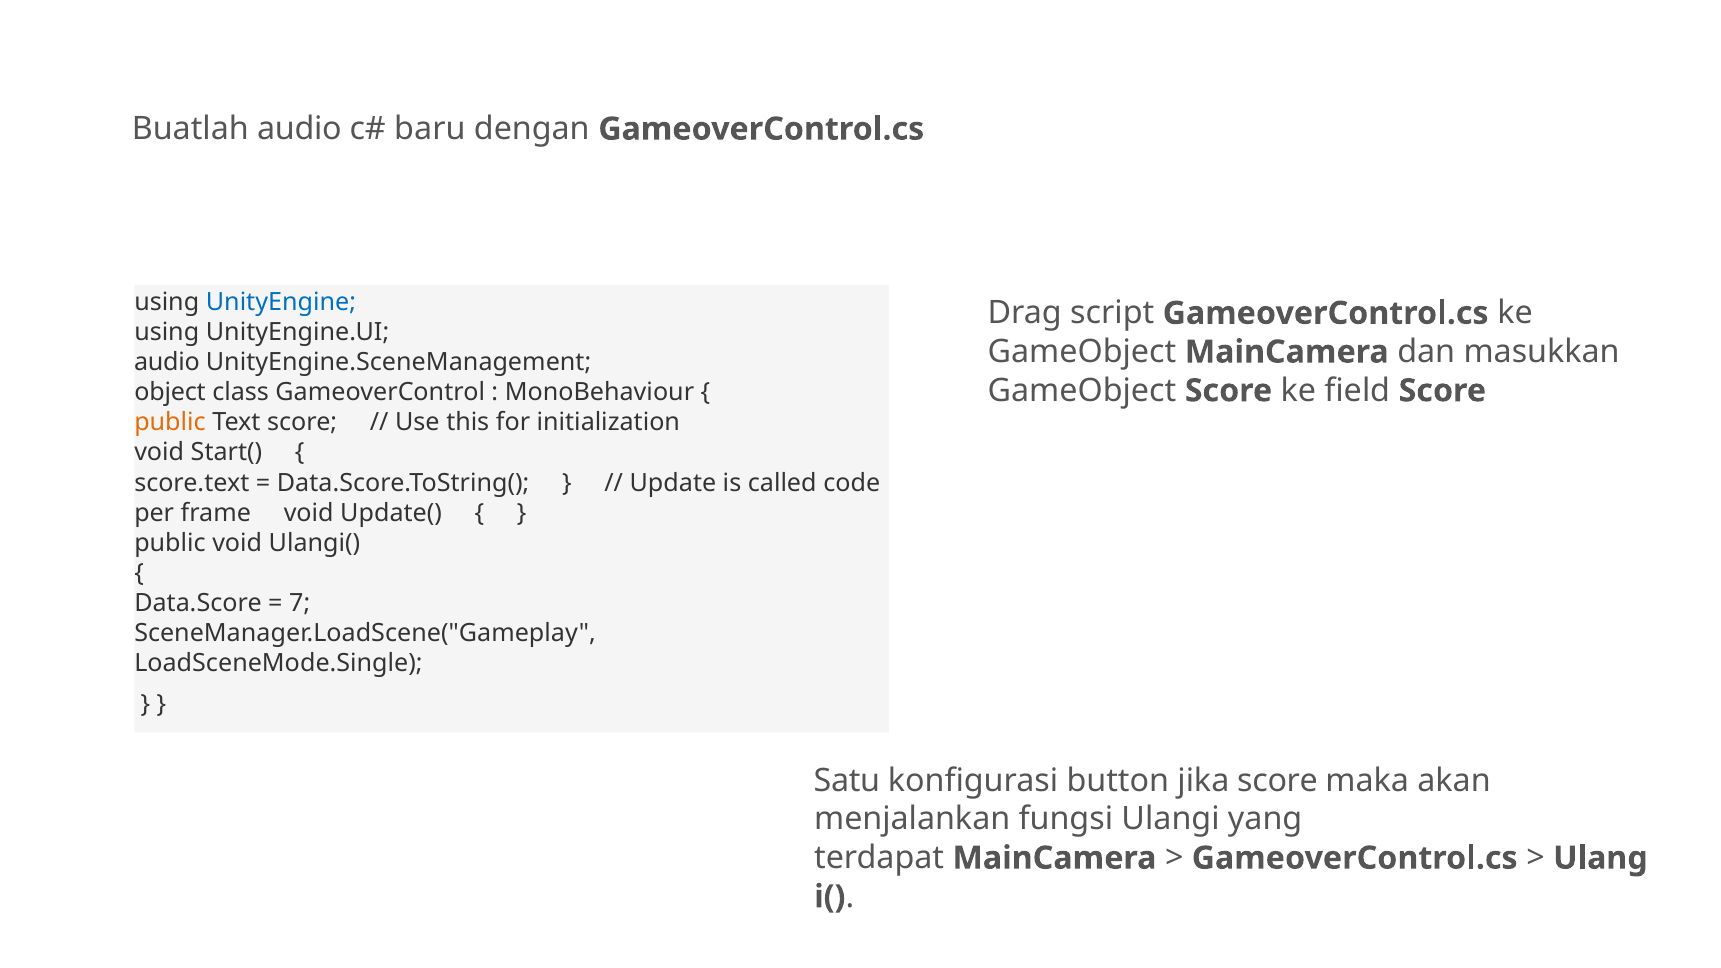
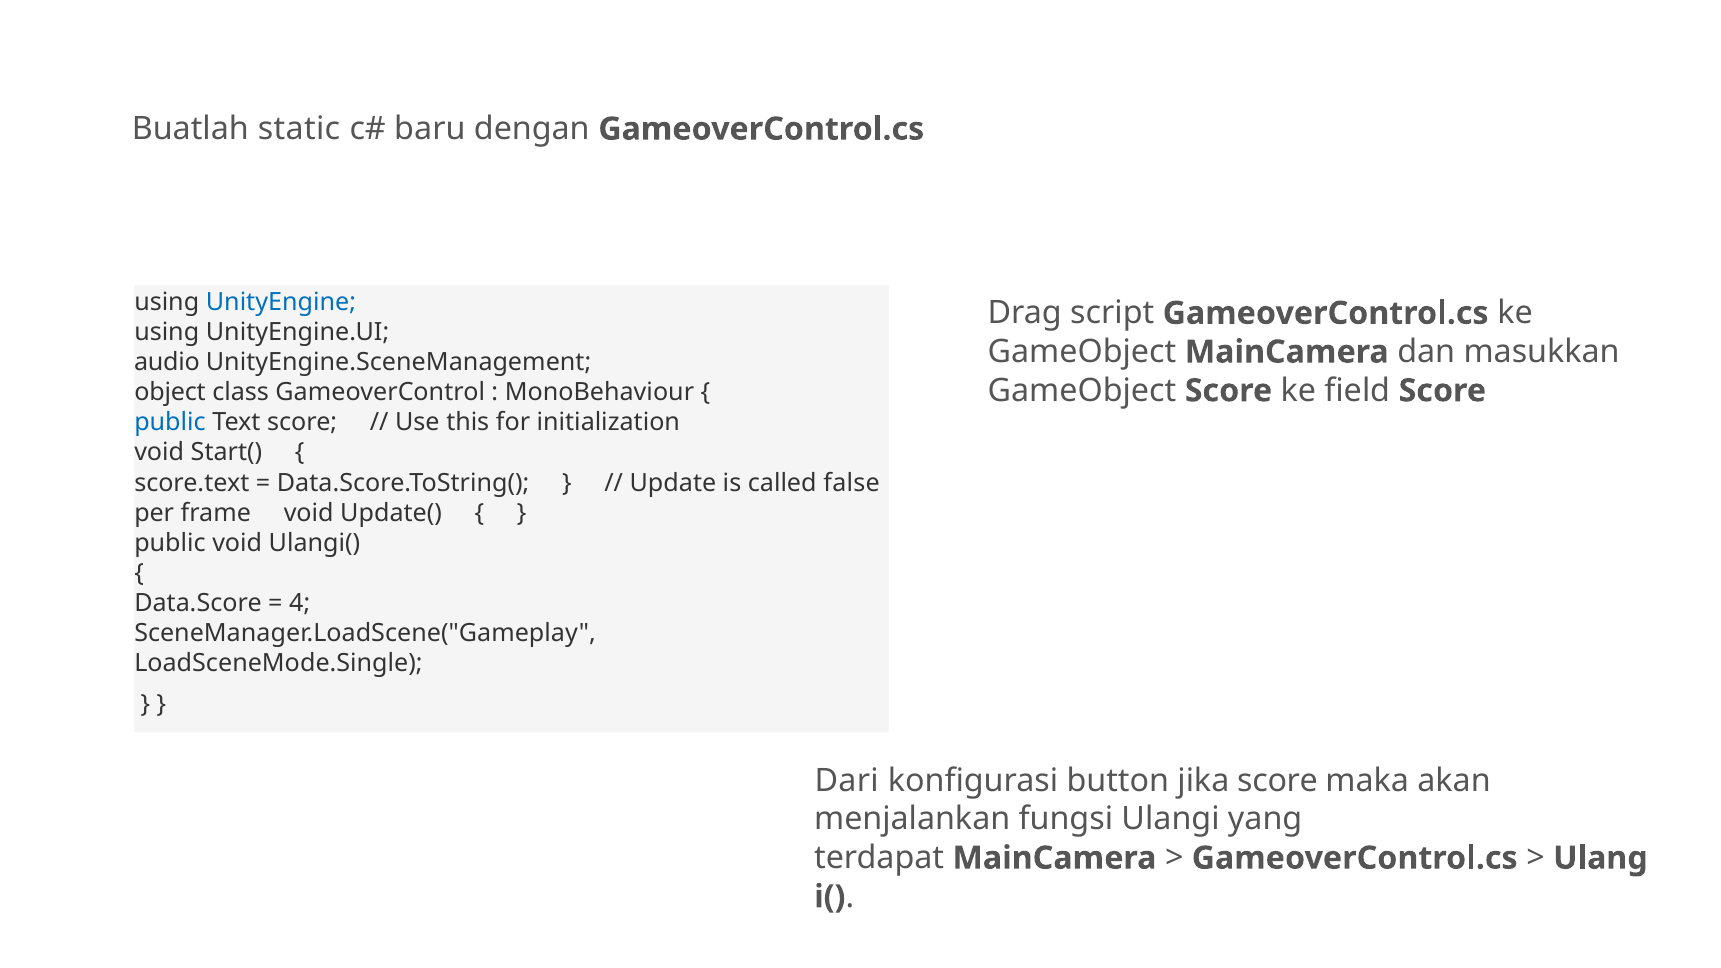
Buatlah audio: audio -> static
public at (170, 423) colour: orange -> blue
code: code -> false
7: 7 -> 4
Satu: Satu -> Dari
